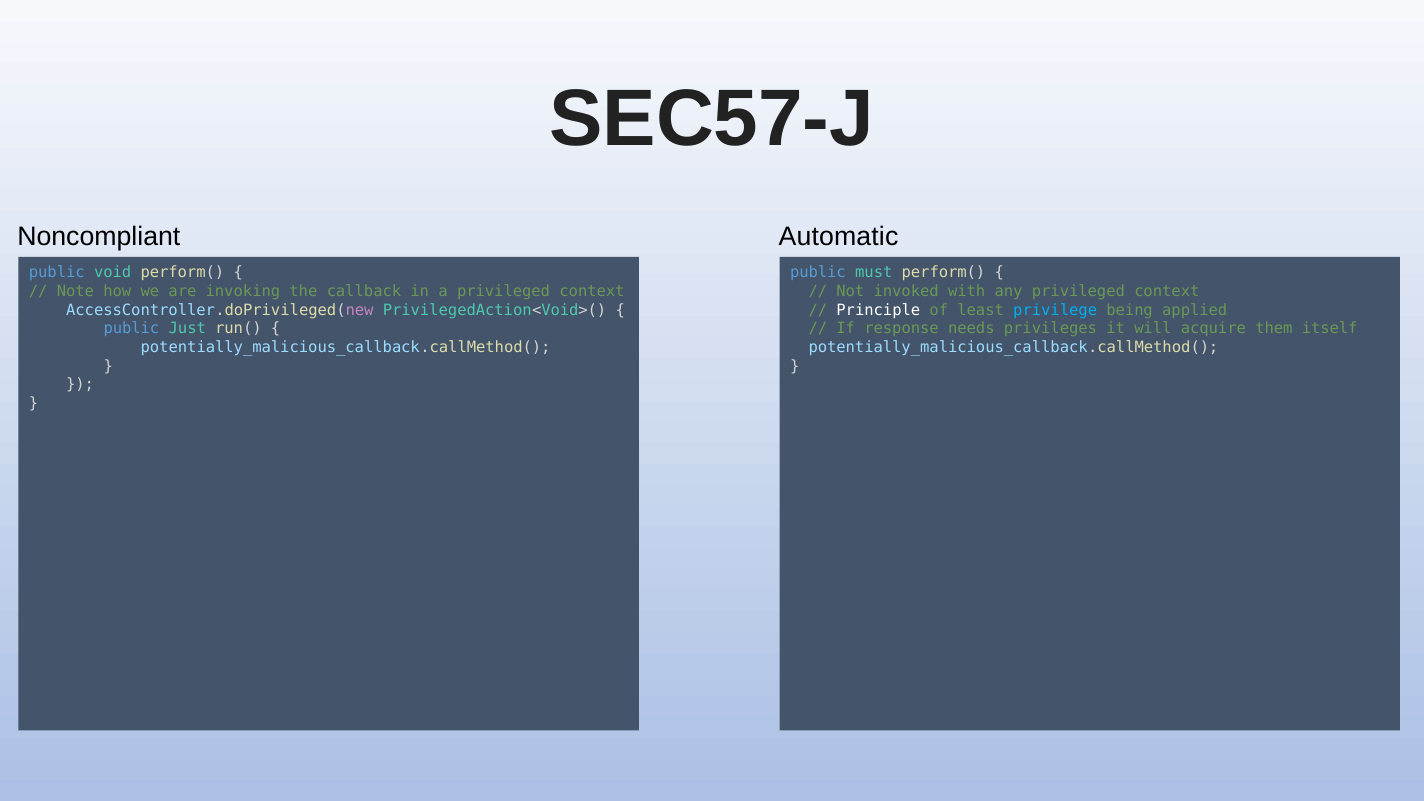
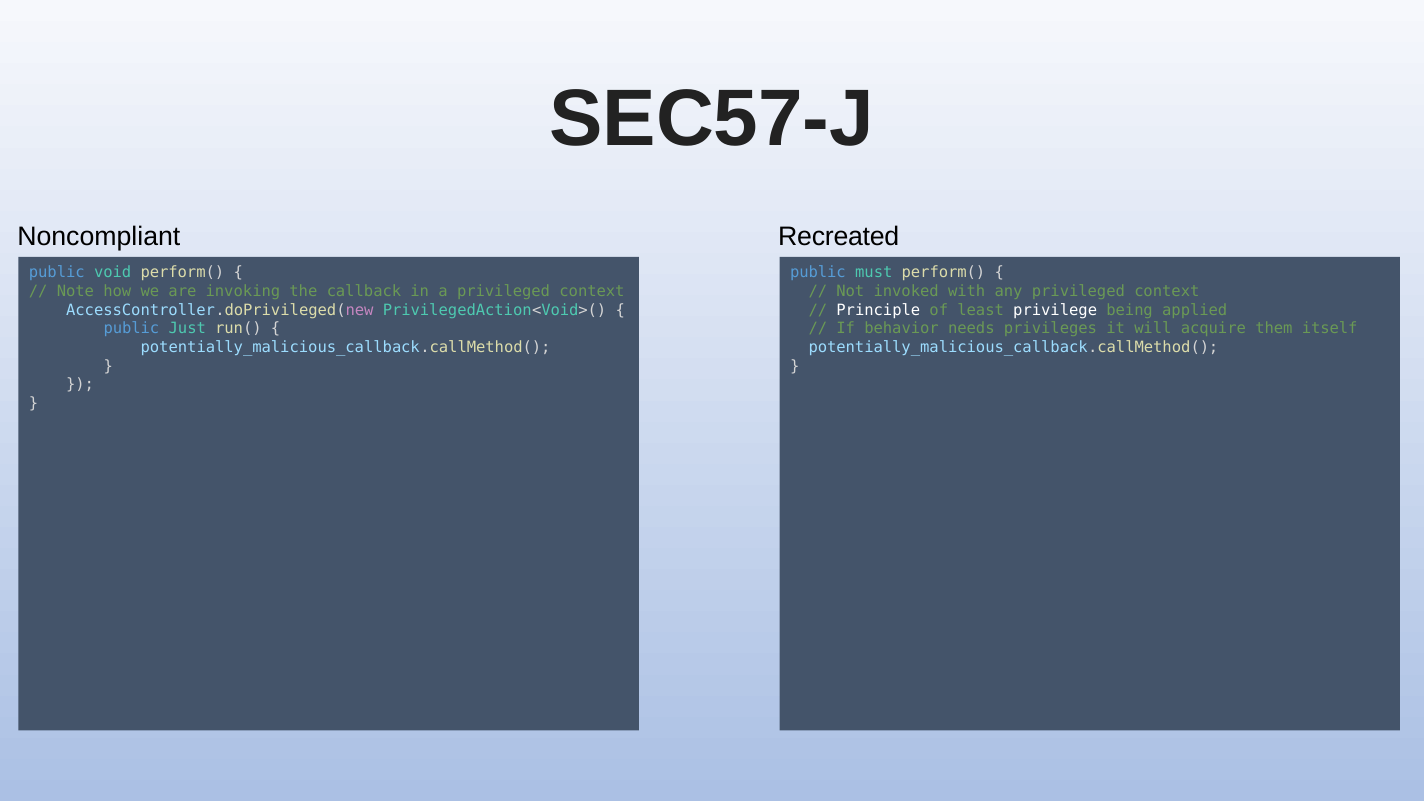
Automatic: Automatic -> Recreated
privilege colour: light blue -> white
response: response -> behavior
